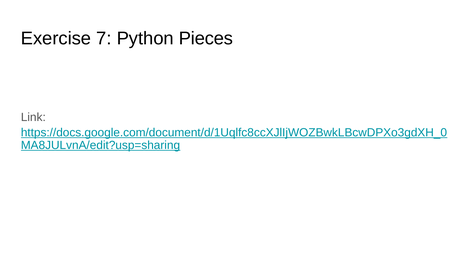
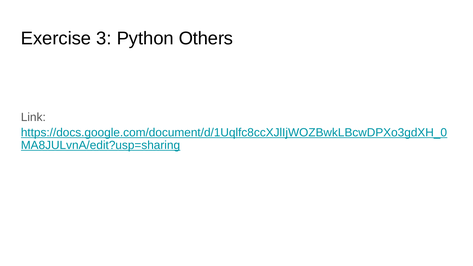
7: 7 -> 3
Pieces: Pieces -> Others
